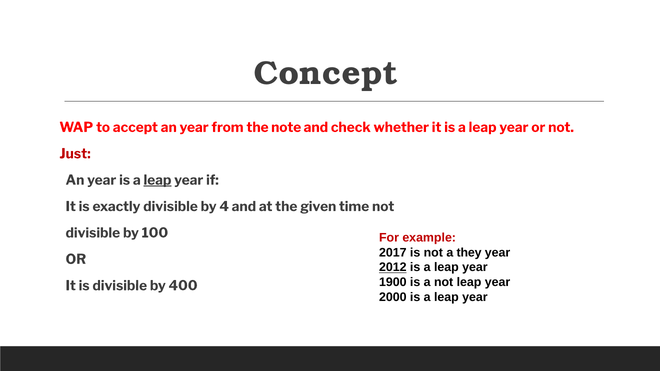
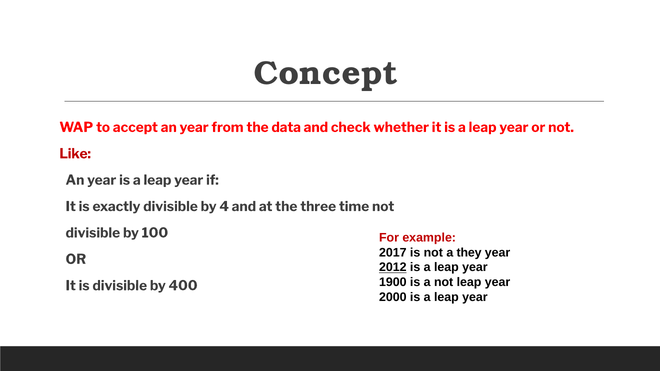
note: note -> data
Just: Just -> Like
leap at (157, 180) underline: present -> none
given: given -> three
